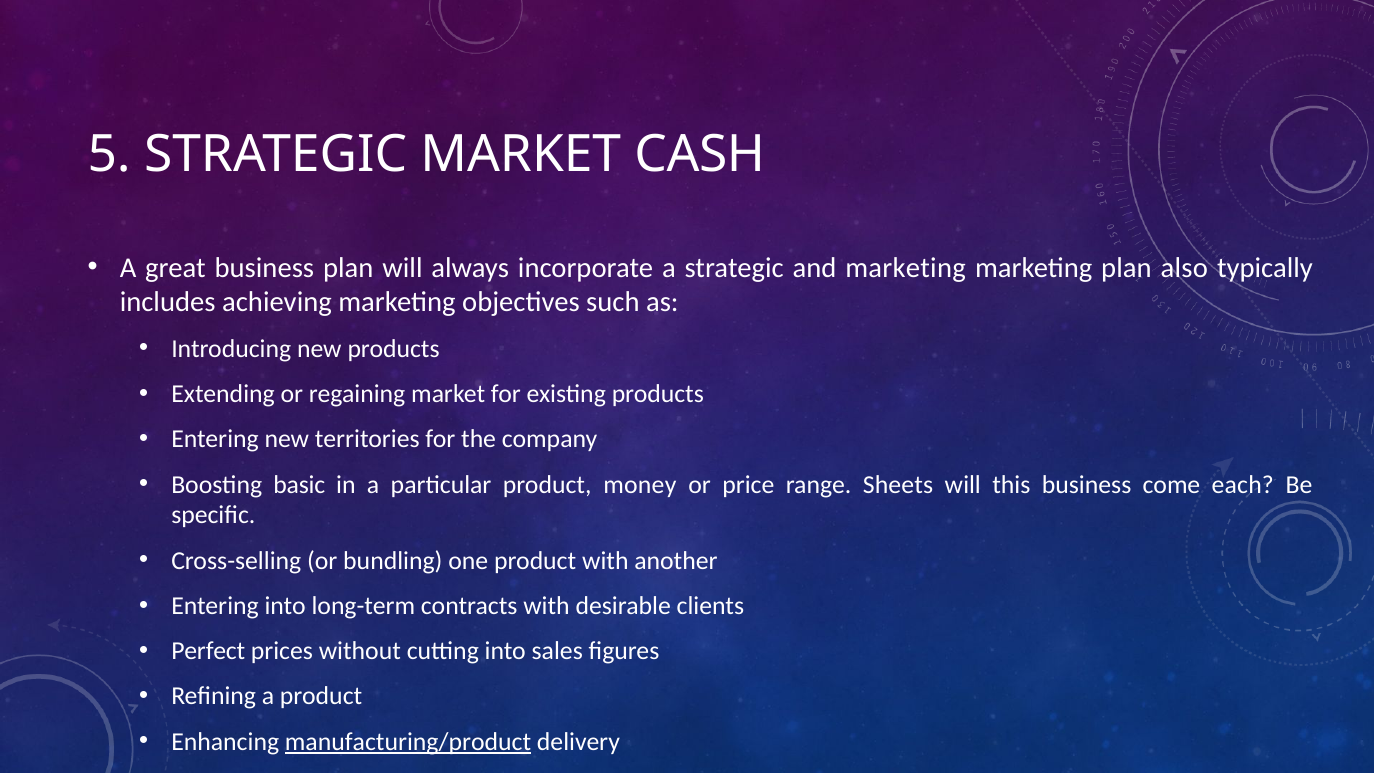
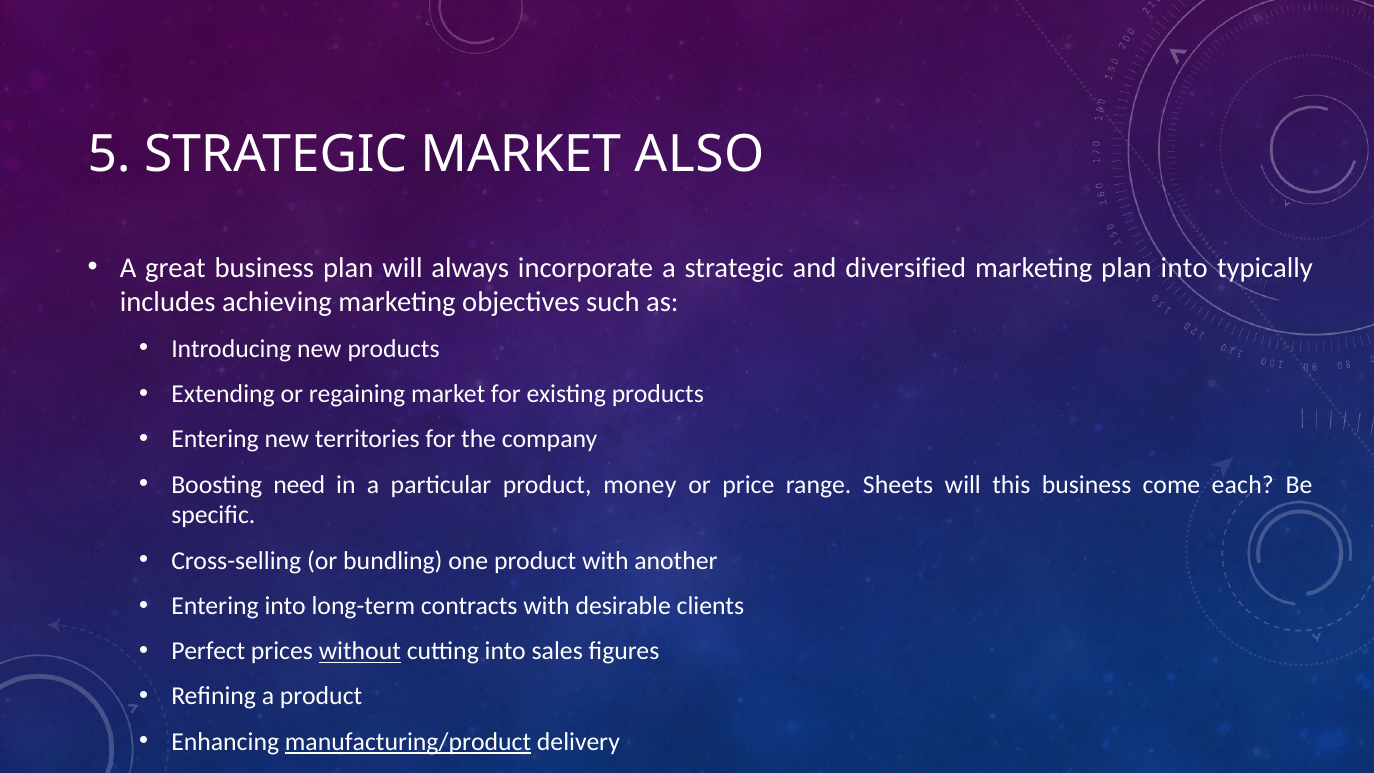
CASH: CASH -> ALSO
and marketing: marketing -> diversified
plan also: also -> into
basic: basic -> need
without underline: none -> present
